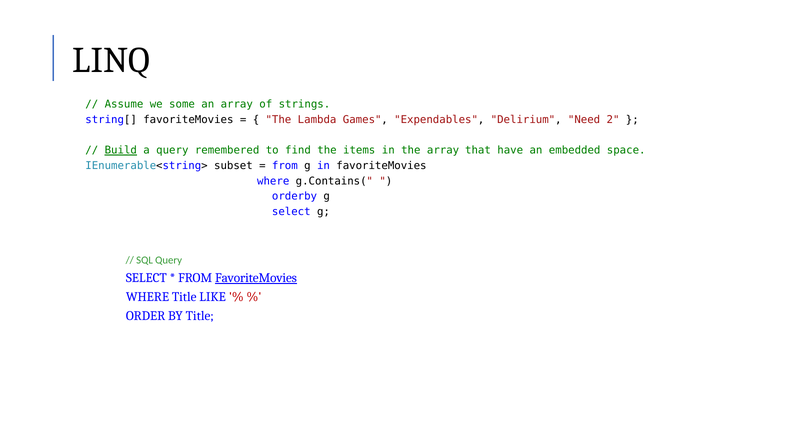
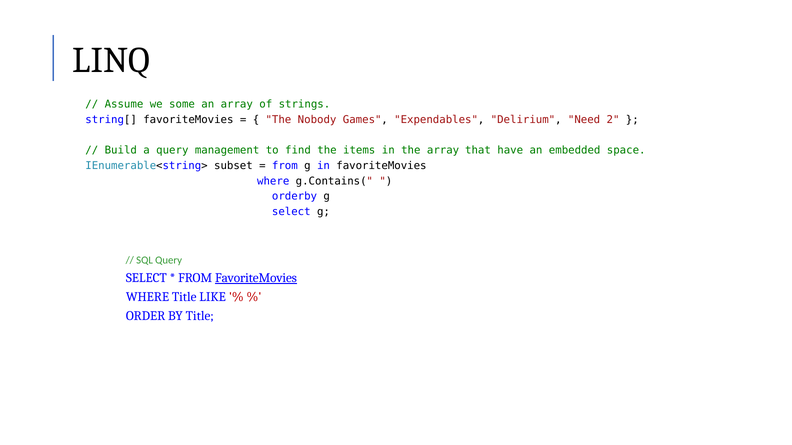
Lambda: Lambda -> Nobody
Build underline: present -> none
remembered: remembered -> management
